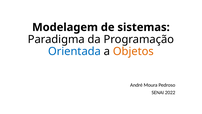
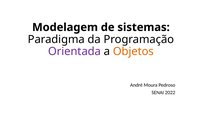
Orientada colour: blue -> purple
